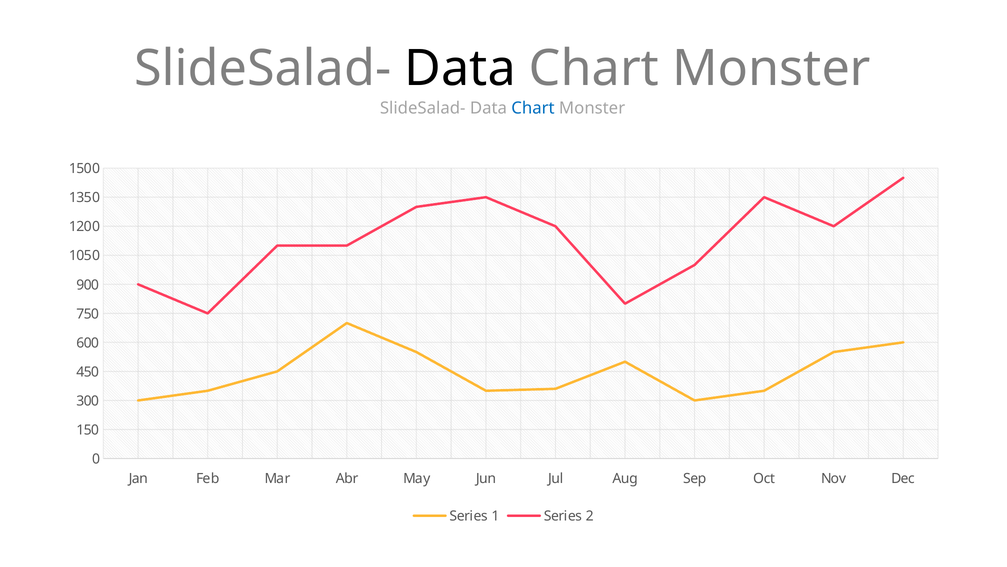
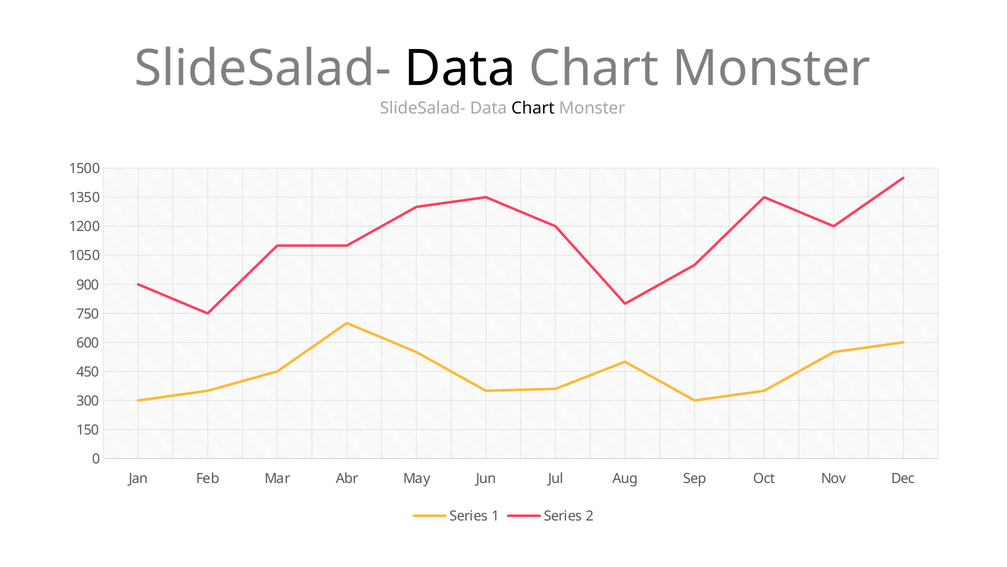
Chart at (533, 108) colour: blue -> black
